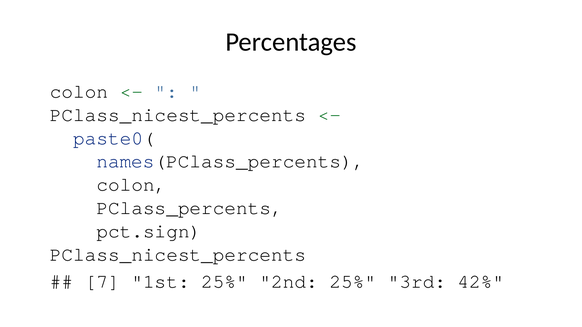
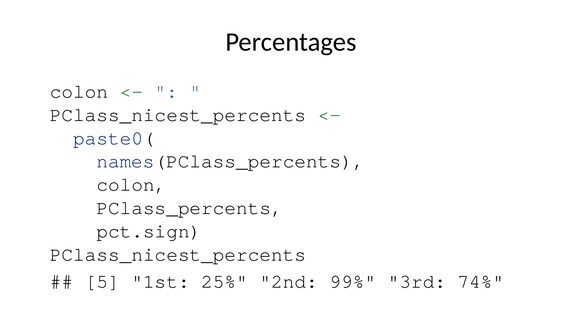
7: 7 -> 5
2nd 25%: 25% -> 99%
42%: 42% -> 74%
